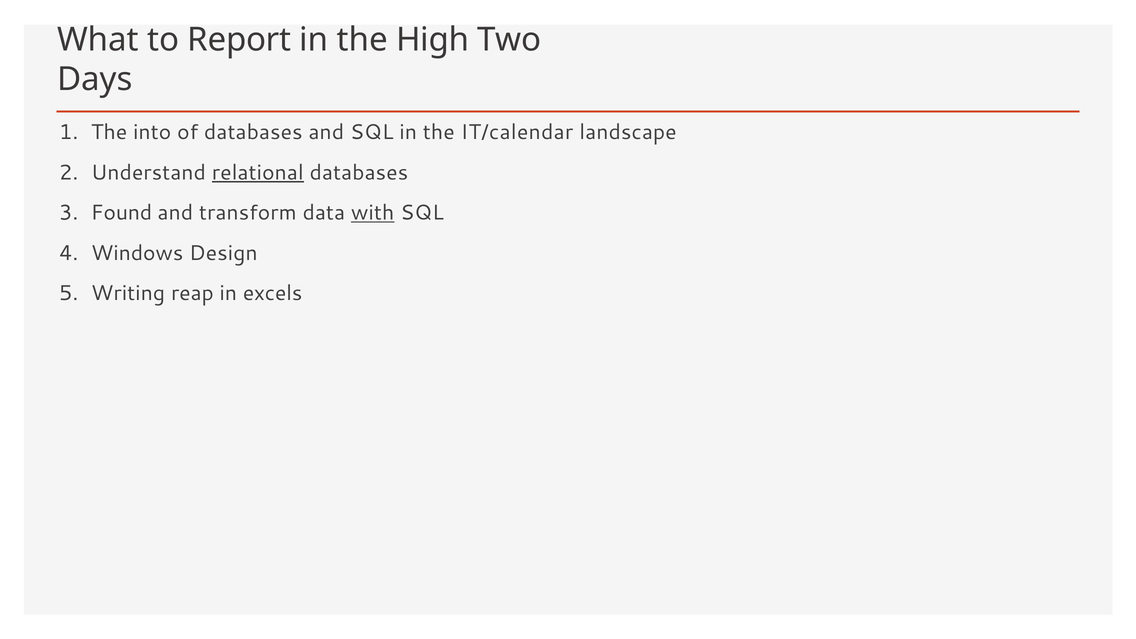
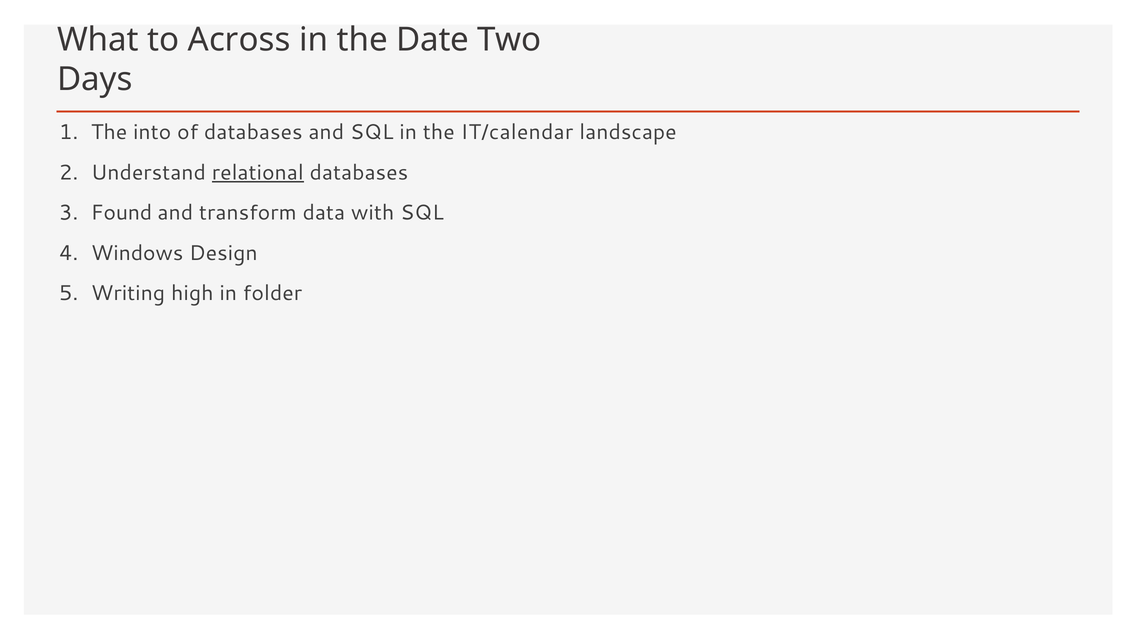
Report: Report -> Across
High: High -> Date
with underline: present -> none
reap: reap -> high
excels: excels -> folder
